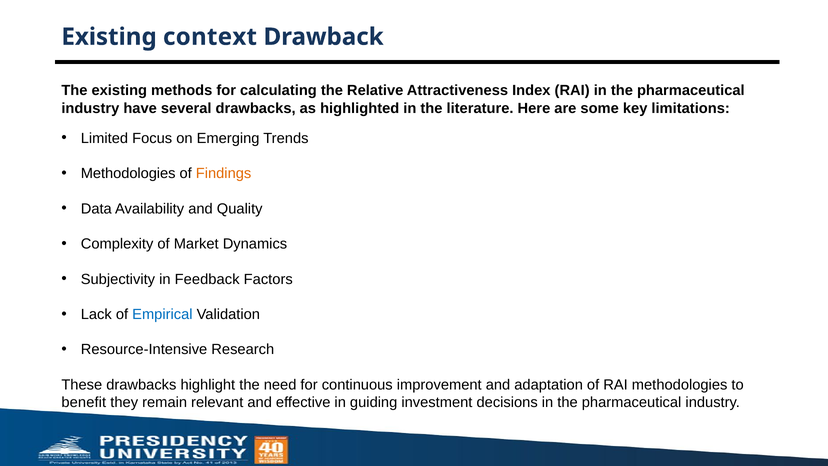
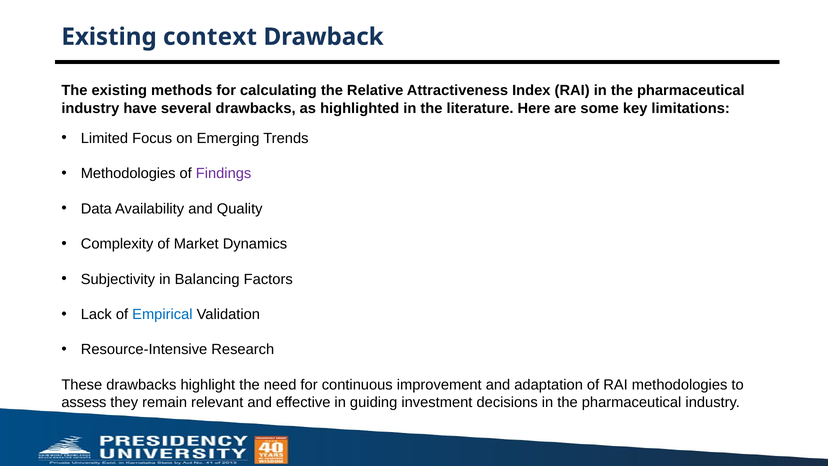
Findings colour: orange -> purple
Feedback: Feedback -> Balancing
benefit: benefit -> assess
